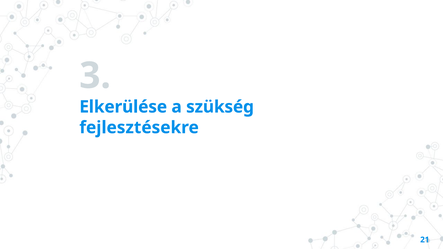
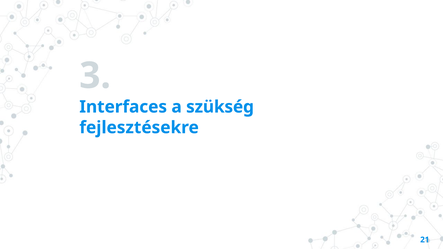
Elkerülése: Elkerülése -> Interfaces
